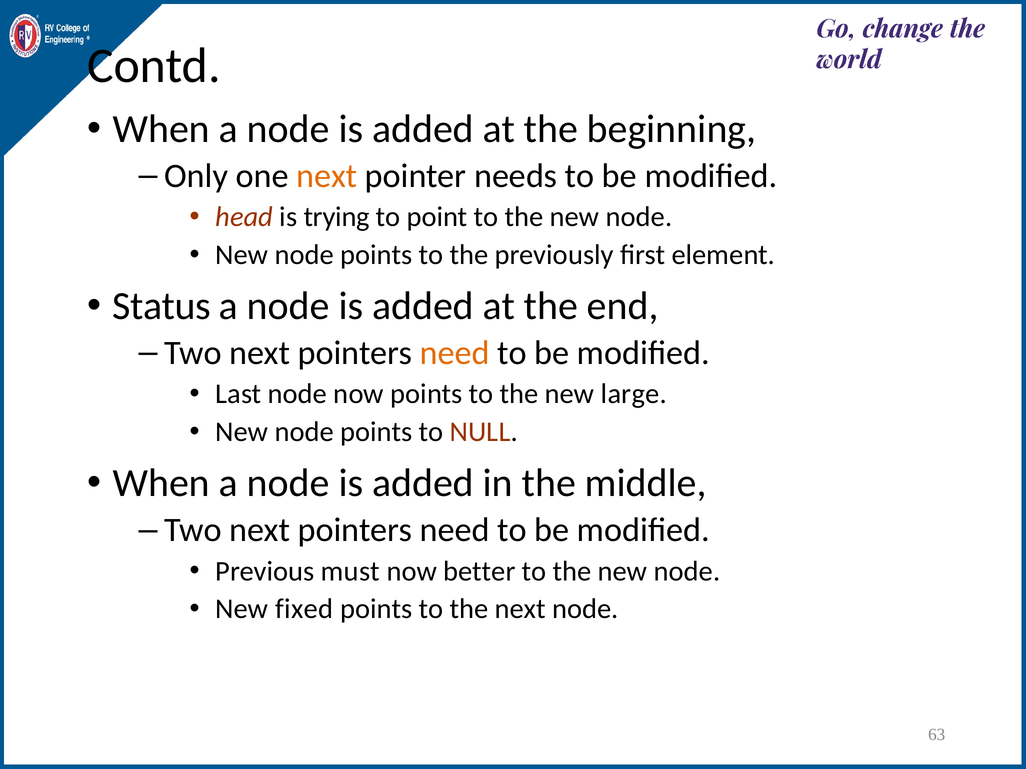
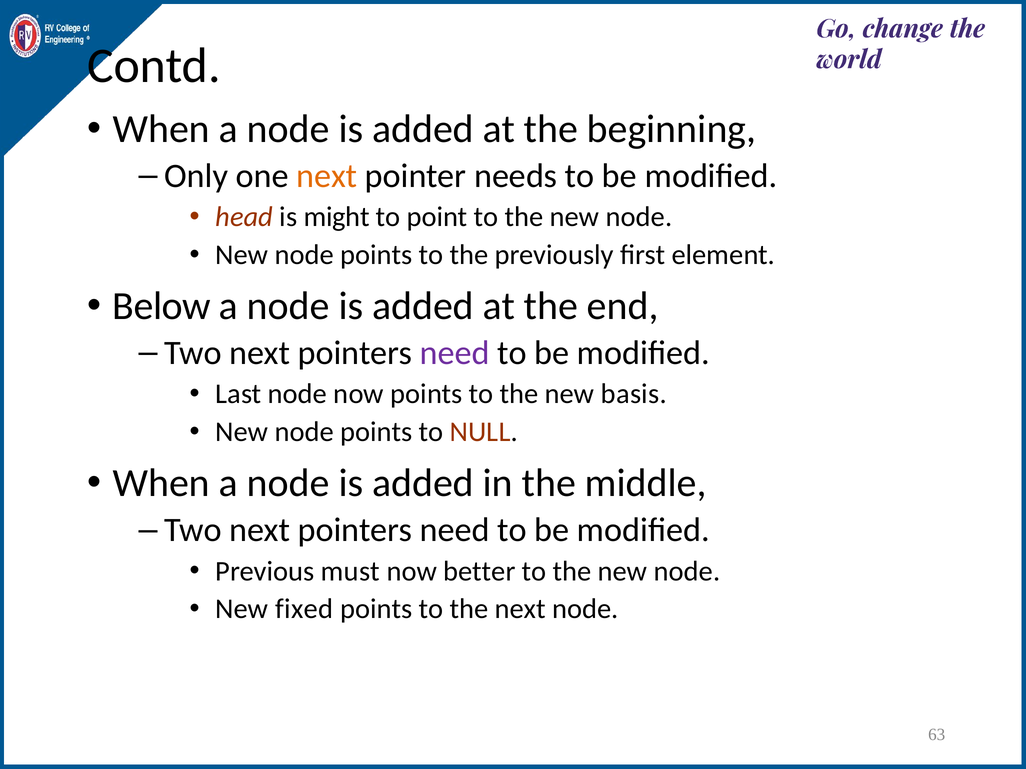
trying: trying -> might
Status: Status -> Below
need at (455, 353) colour: orange -> purple
large: large -> basis
